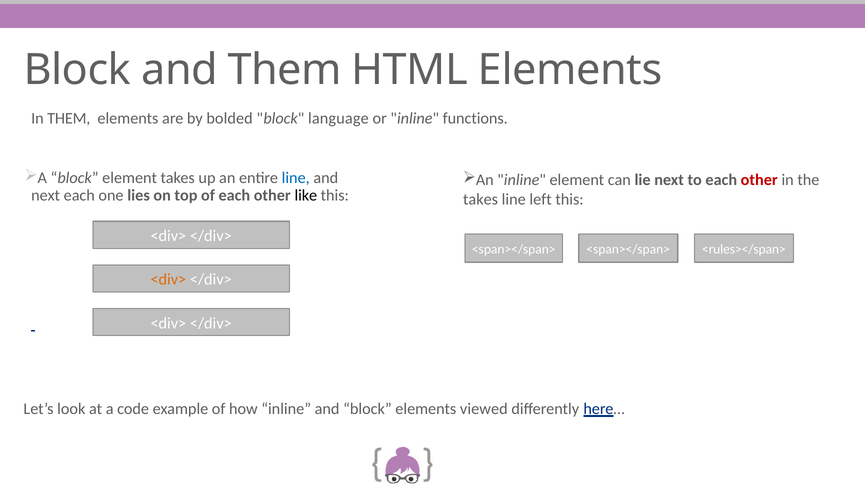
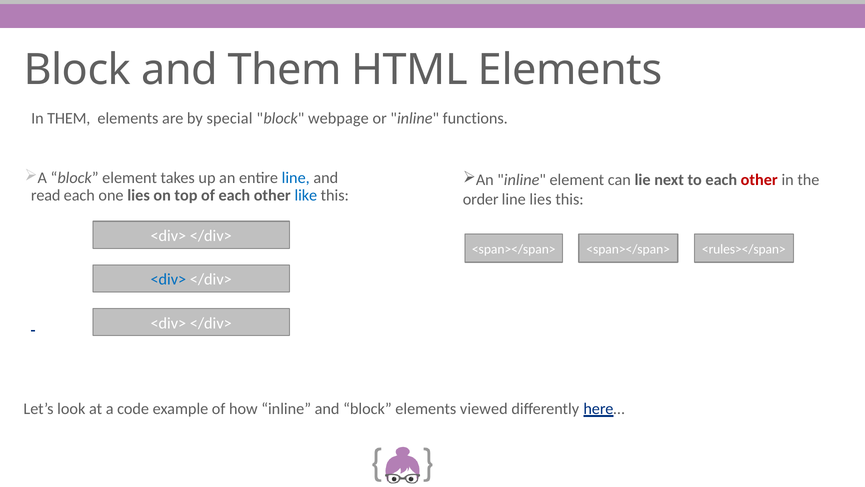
bolded: bolded -> special
language: language -> webpage
next at (46, 195): next -> read
like colour: black -> blue
takes at (481, 199): takes -> order
line left: left -> lies
<div> at (168, 279) colour: orange -> blue
